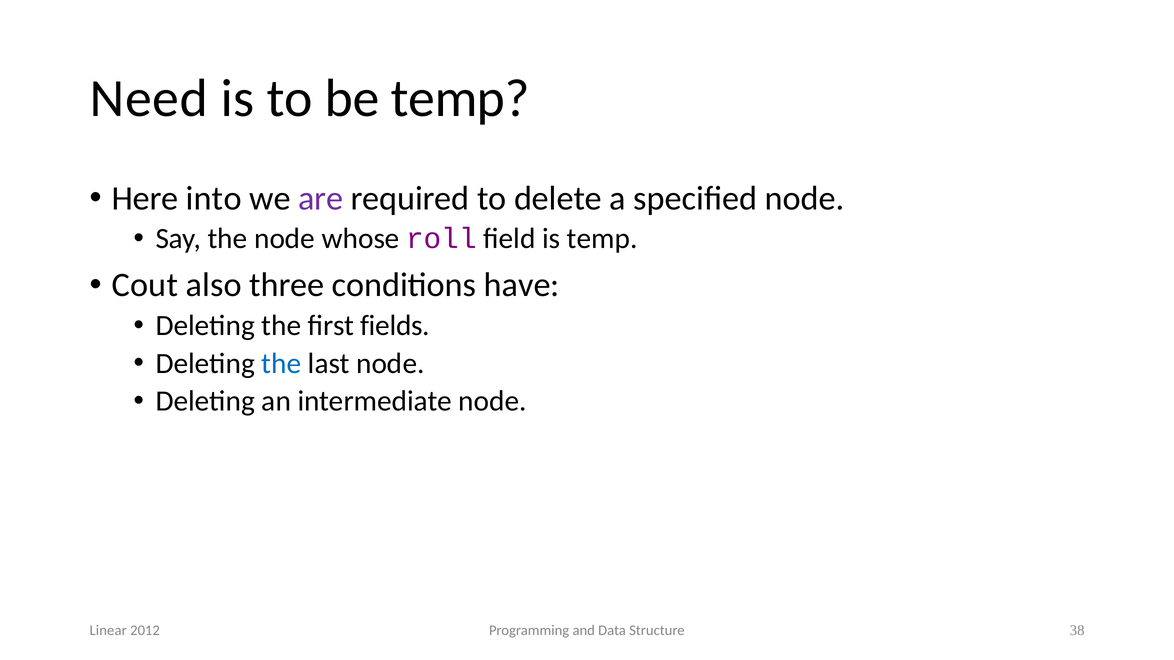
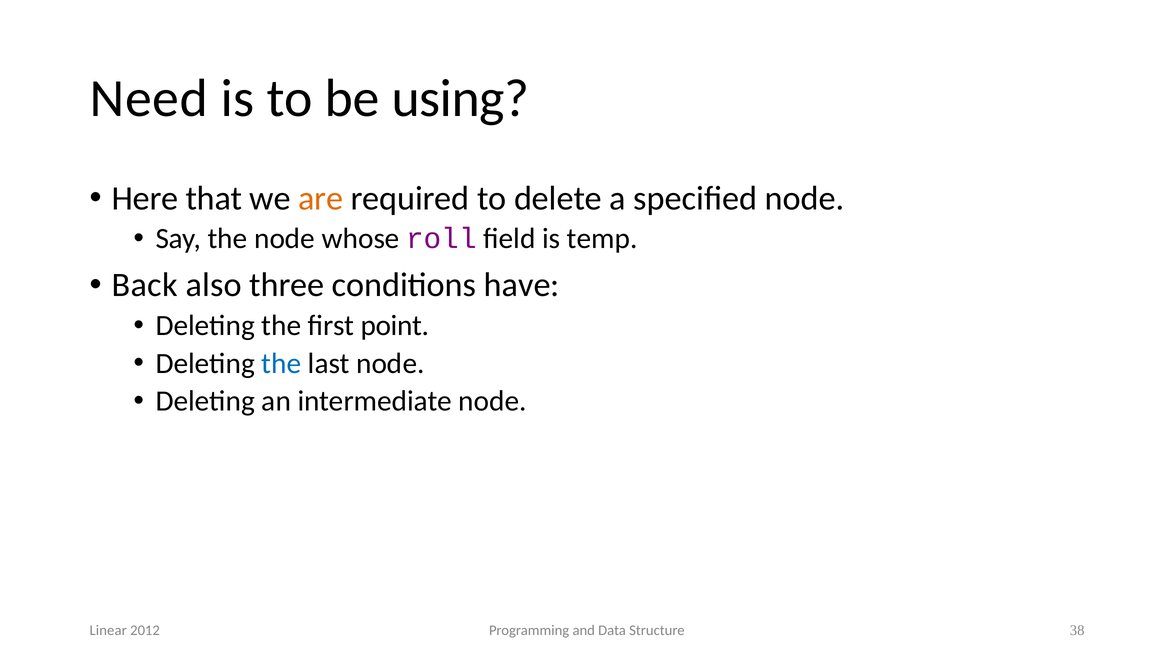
be temp: temp -> using
into: into -> that
are colour: purple -> orange
Cout: Cout -> Back
fields: fields -> point
